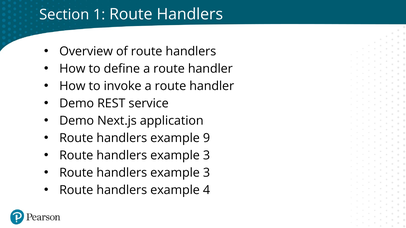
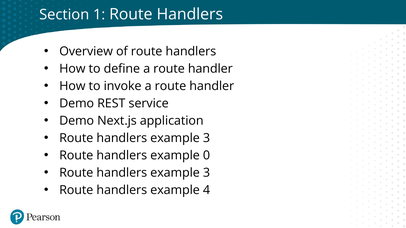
9 at (206, 138): 9 -> 3
3 at (206, 156): 3 -> 0
